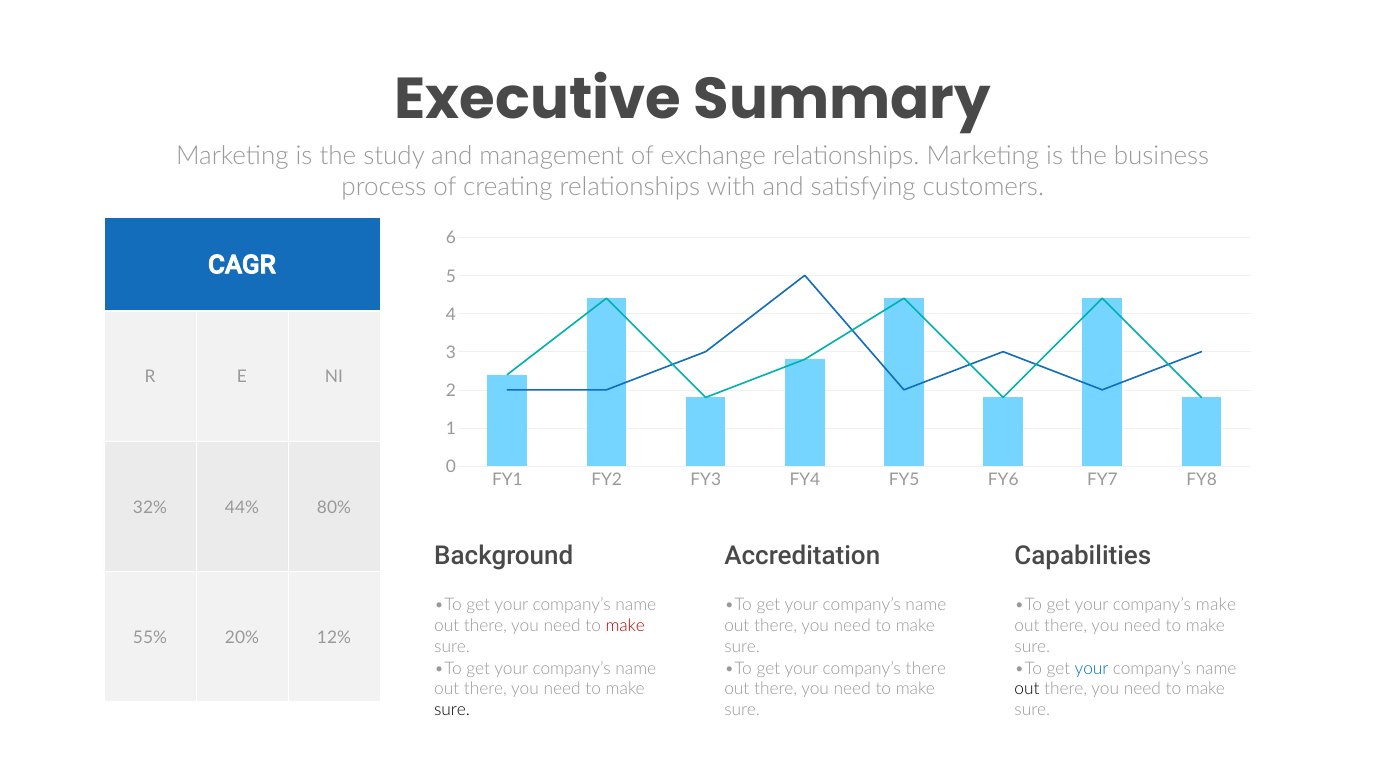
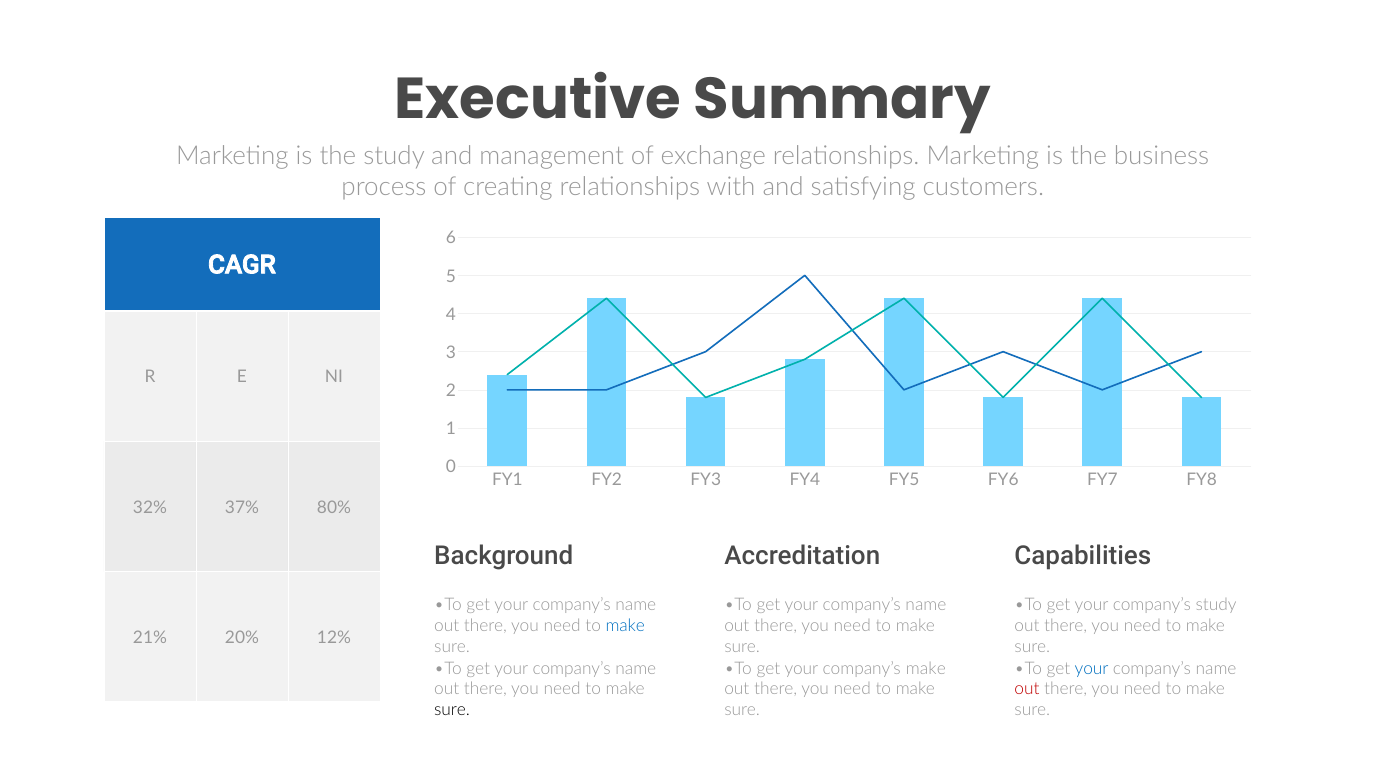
44%: 44% -> 37%
company’s make: make -> study
make at (625, 625) colour: red -> blue
55%: 55% -> 21%
company’s there: there -> make
out at (1027, 689) colour: black -> red
